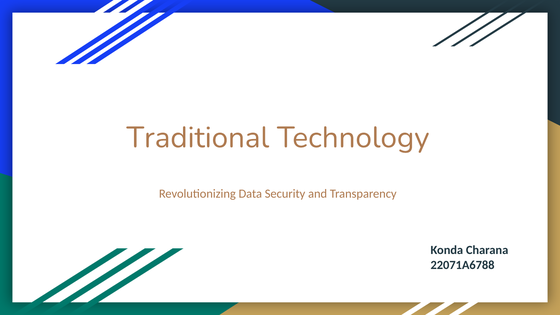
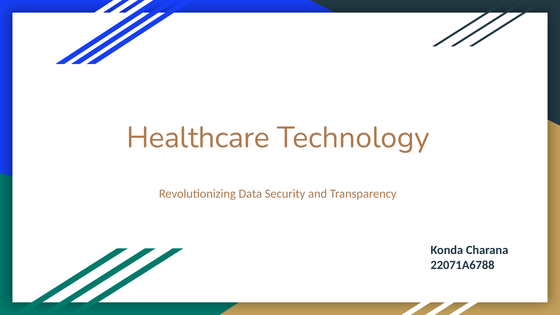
Traditional: Traditional -> Healthcare
